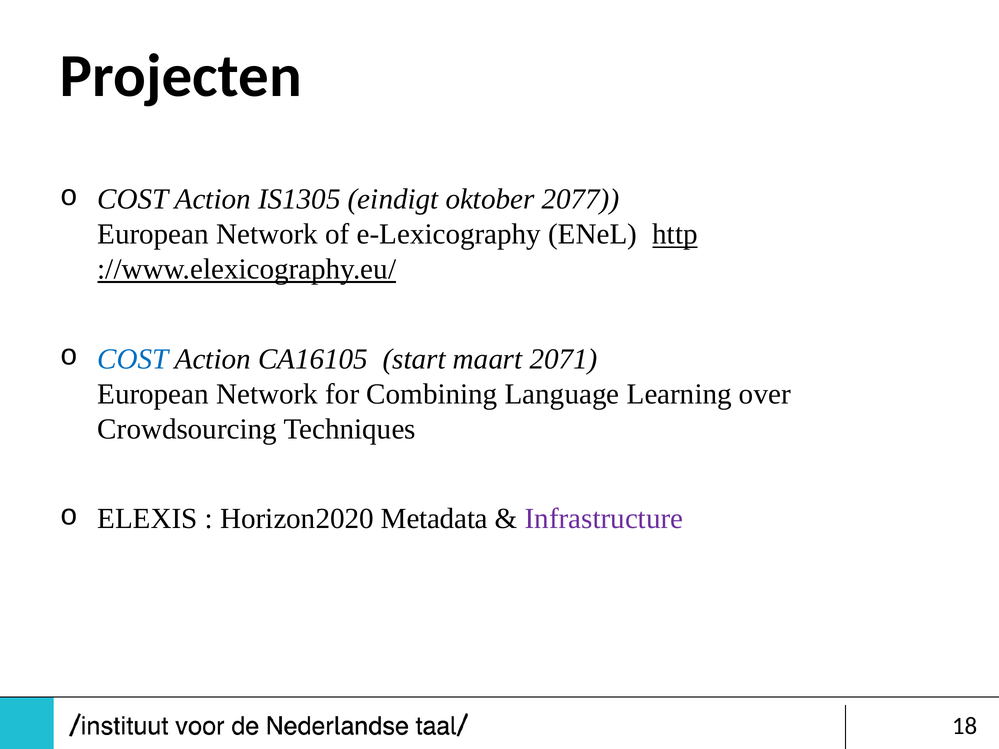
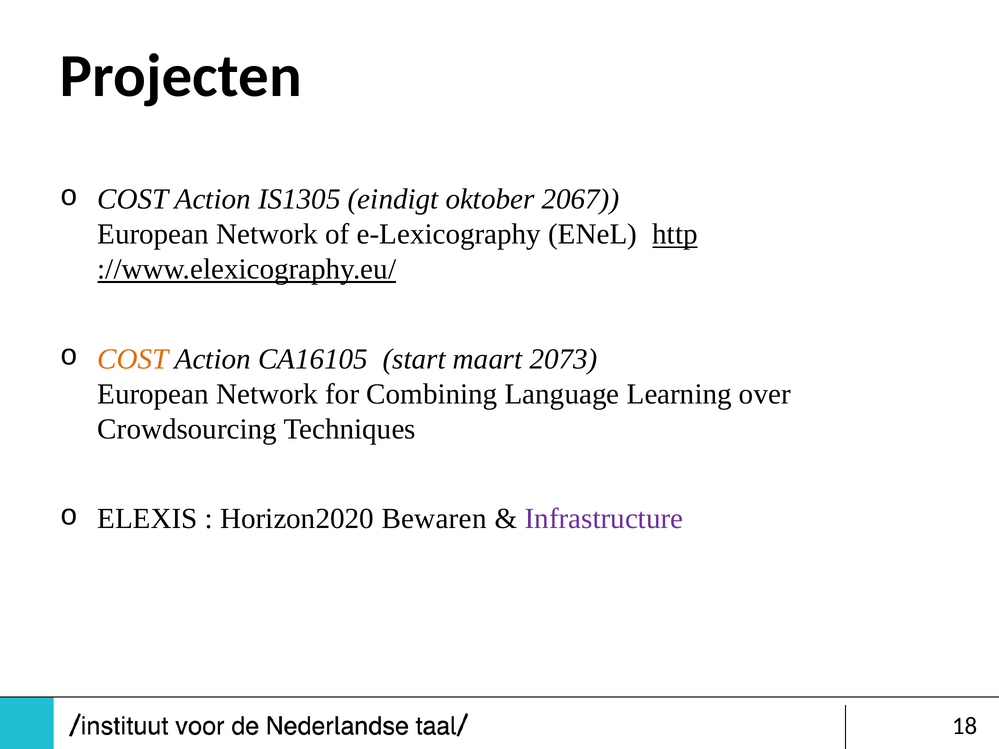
2077: 2077 -> 2067
COST at (133, 359) colour: blue -> orange
2071: 2071 -> 2073
Metadata: Metadata -> Bewaren
